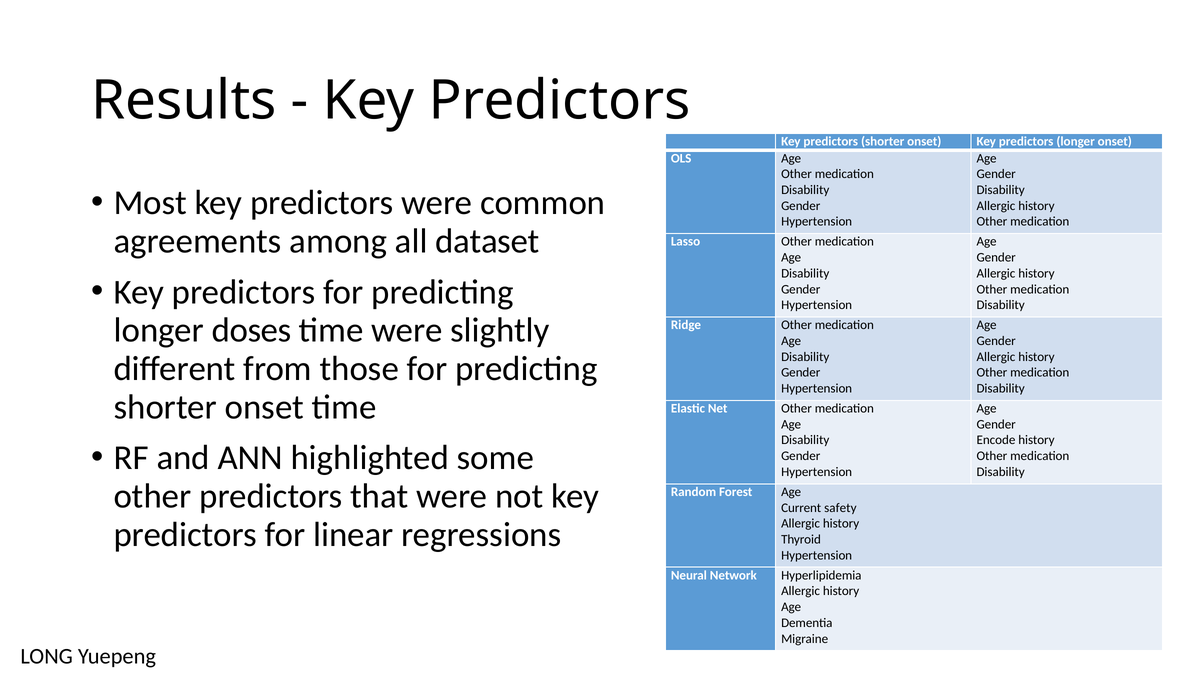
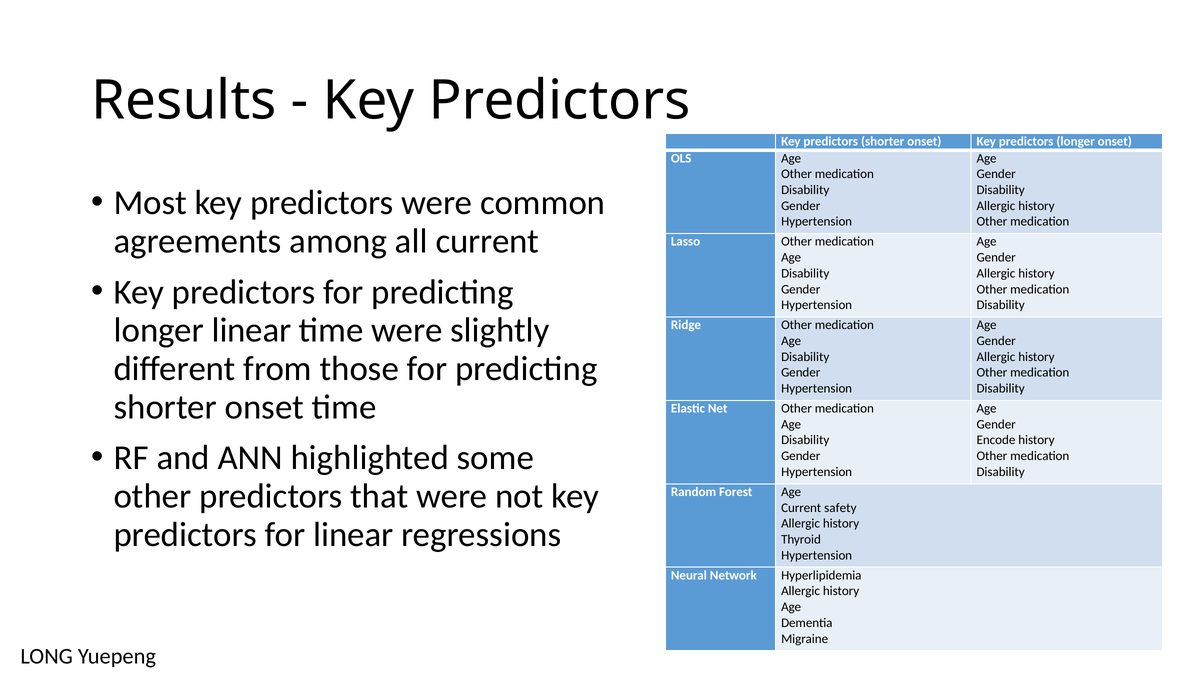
all dataset: dataset -> current
longer doses: doses -> linear
